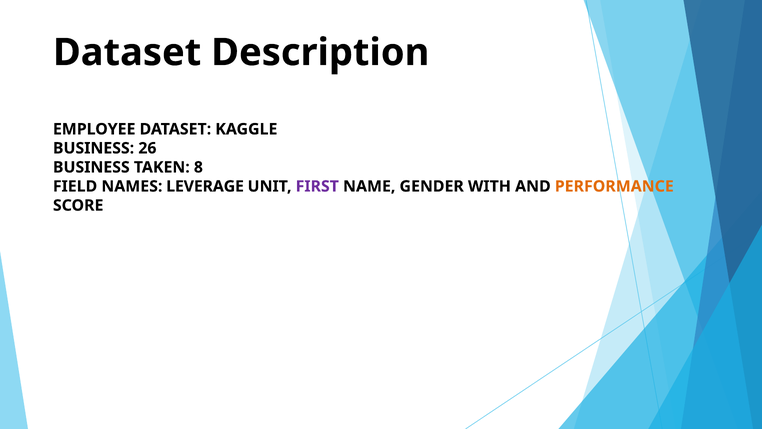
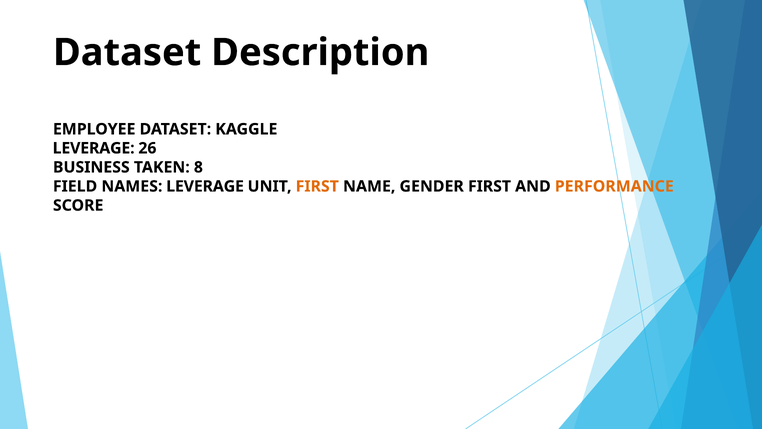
BUSINESS at (94, 148): BUSINESS -> LEVERAGE
FIRST at (317, 186) colour: purple -> orange
GENDER WITH: WITH -> FIRST
